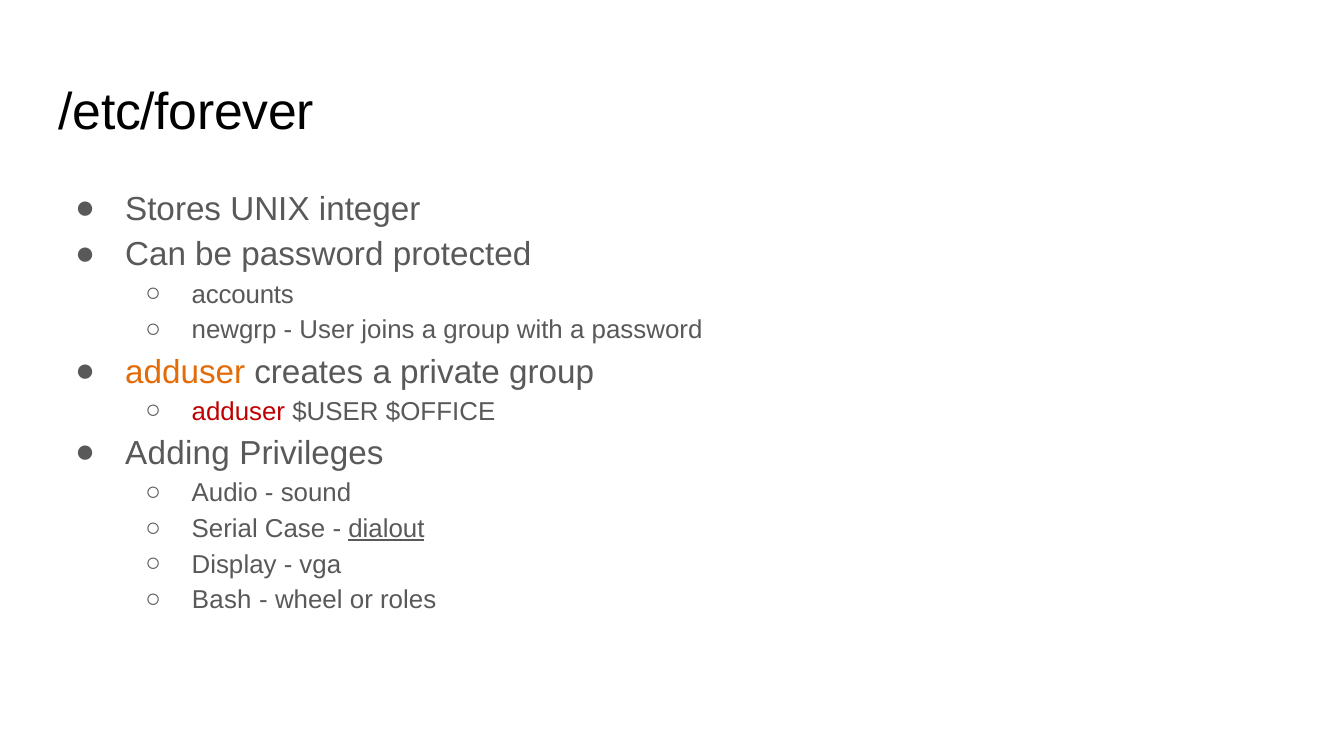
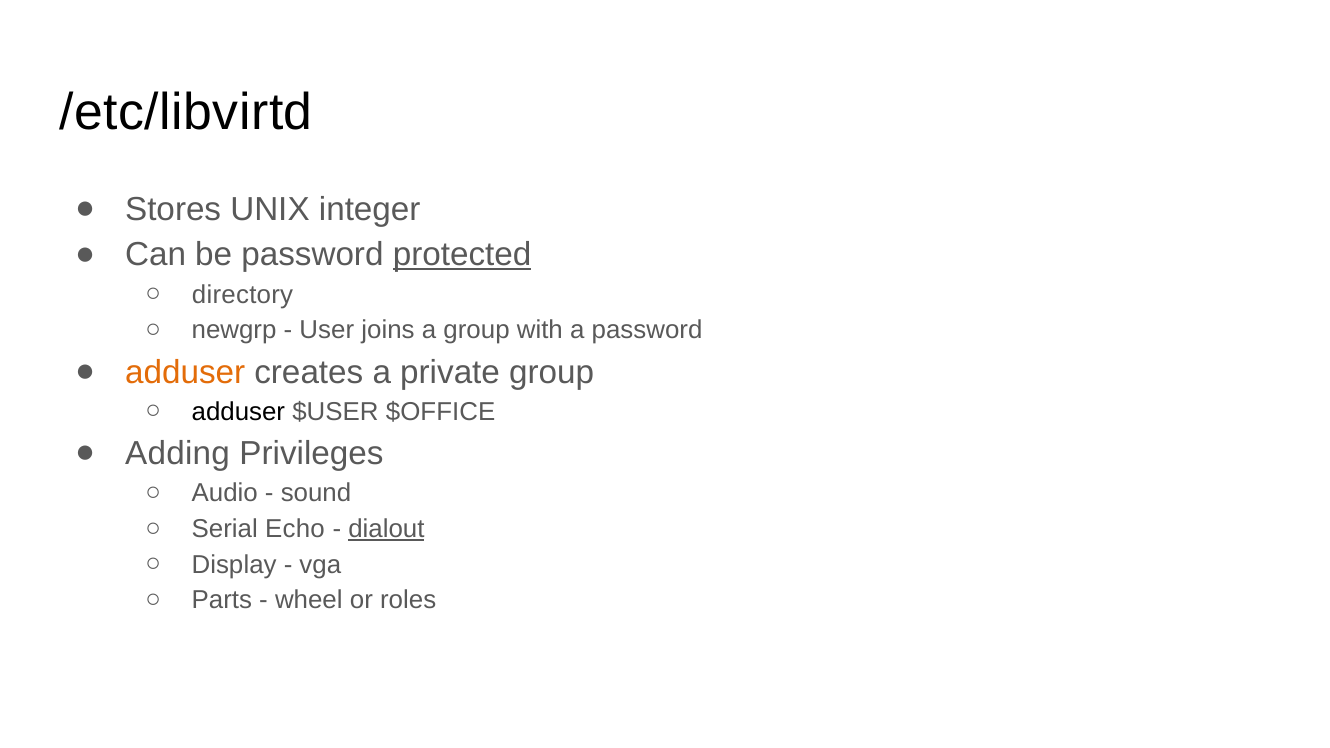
/etc/forever: /etc/forever -> /etc/libvirtd
protected underline: none -> present
accounts: accounts -> directory
adduser at (238, 412) colour: red -> black
Case: Case -> Echo
Bash: Bash -> Parts
